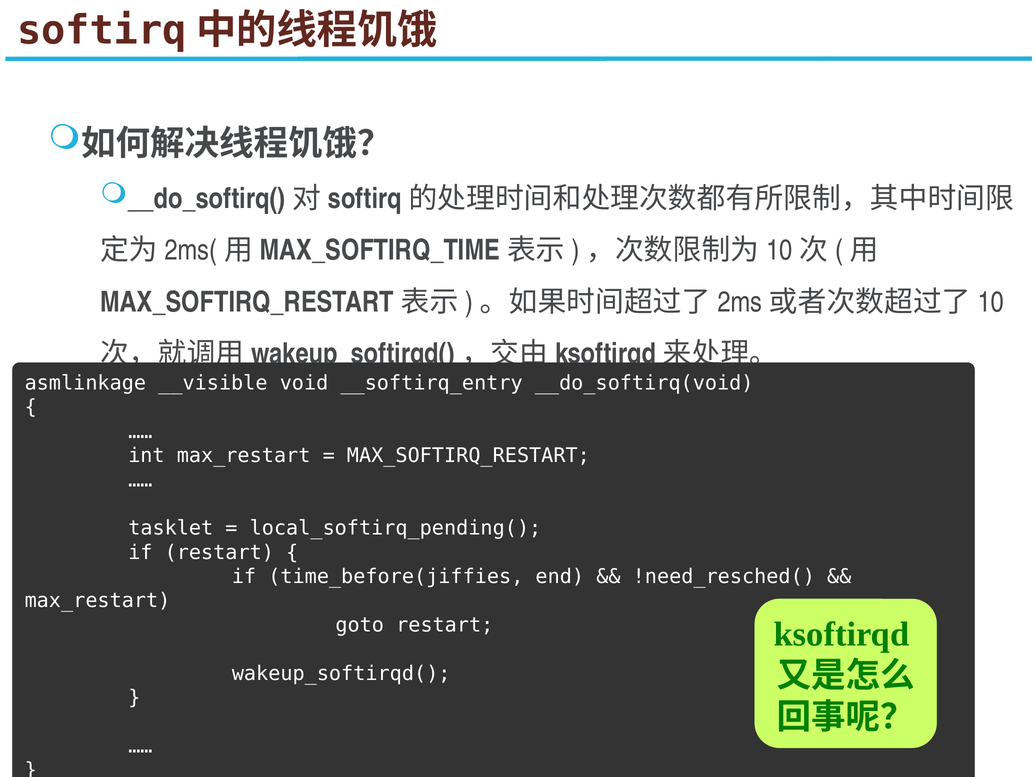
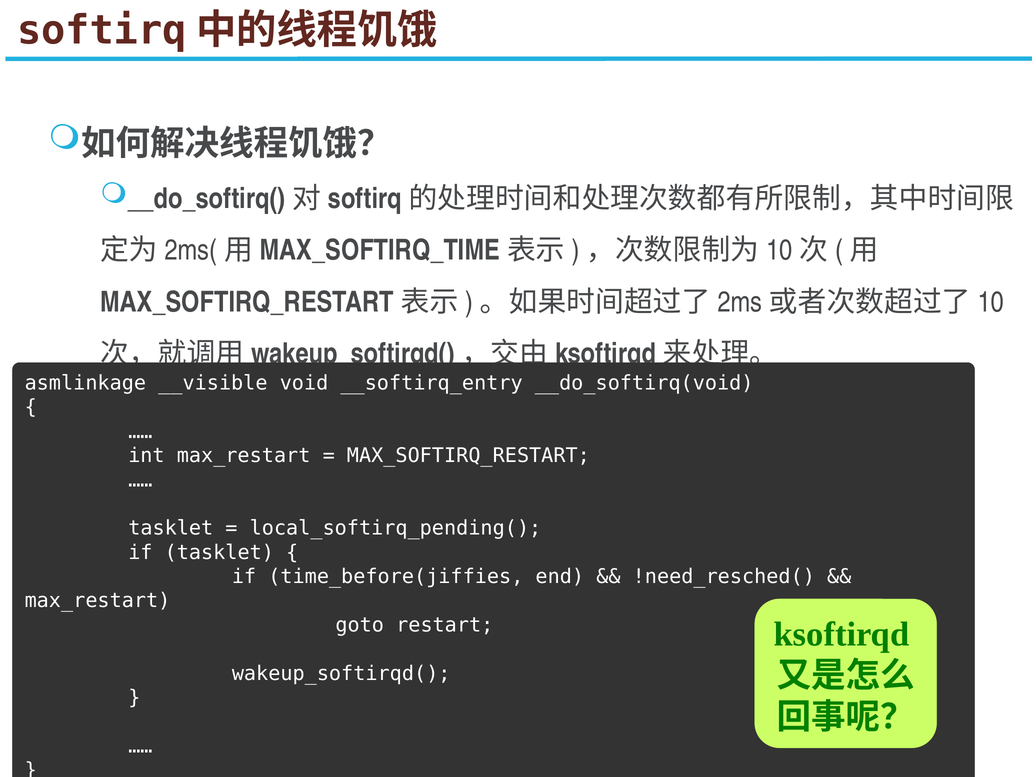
if restart: restart -> tasklet
